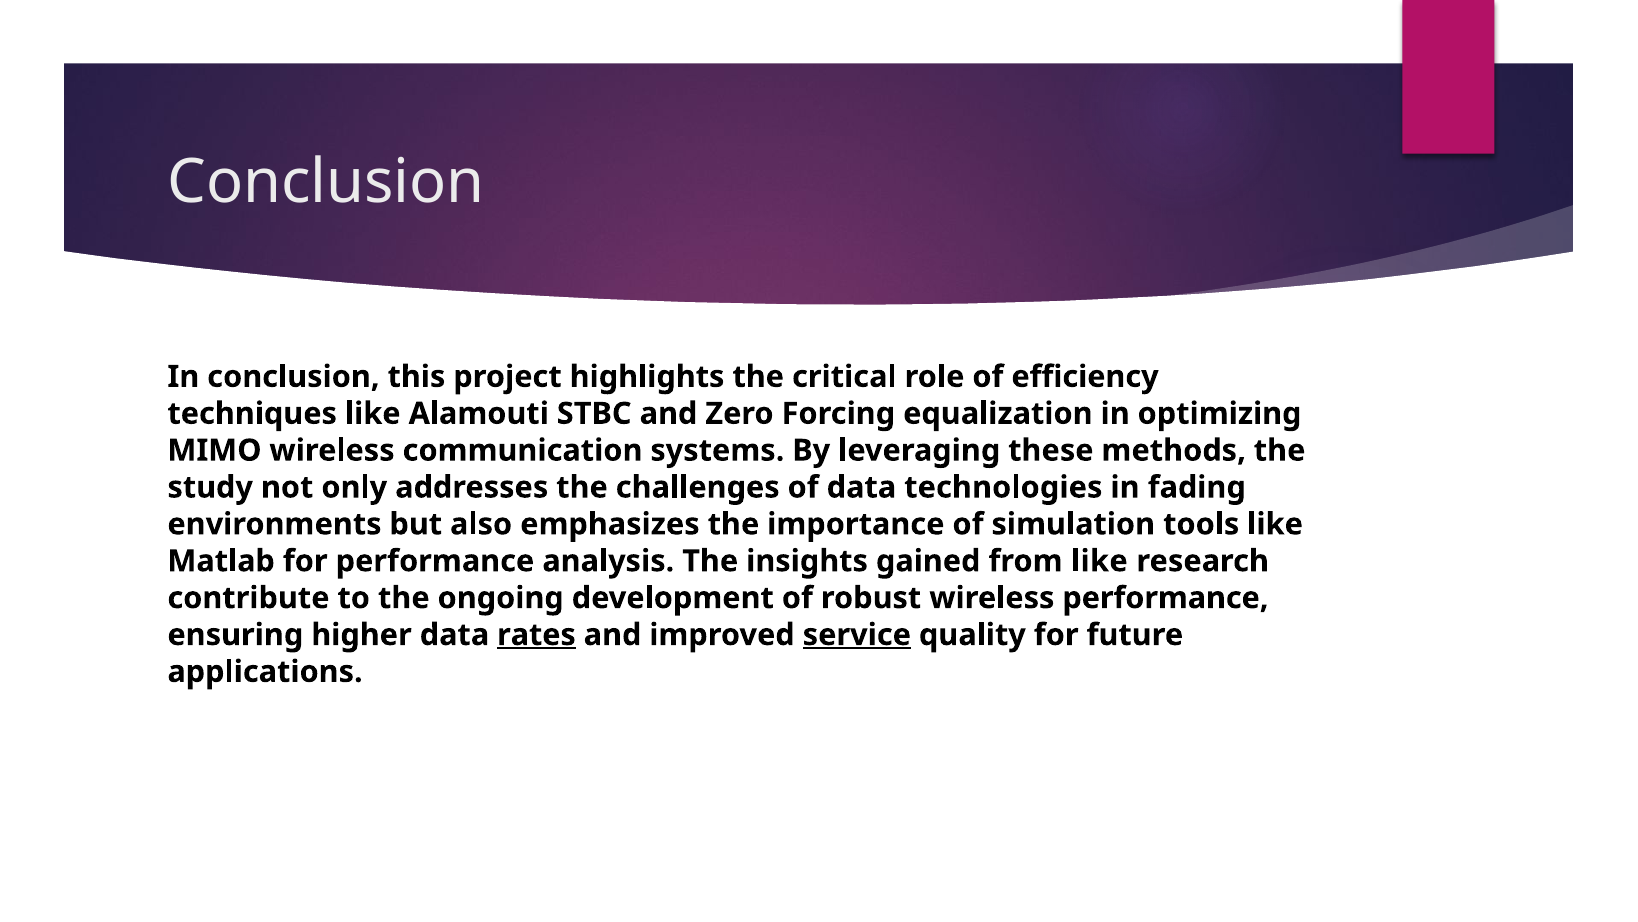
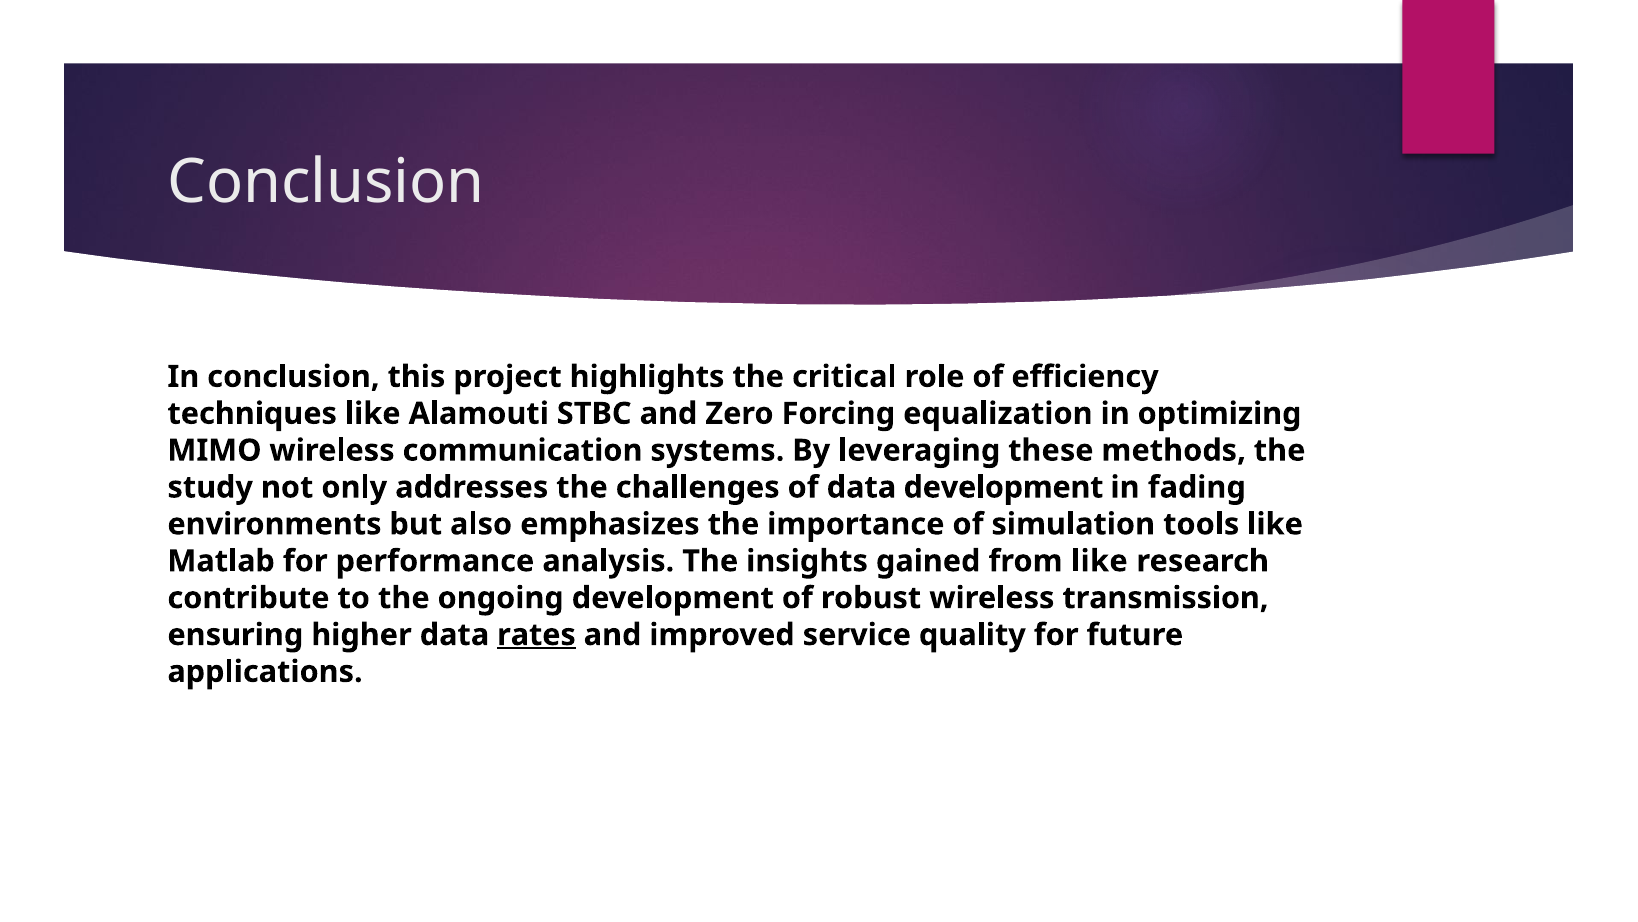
data technologies: technologies -> development
wireless performance: performance -> transmission
service underline: present -> none
